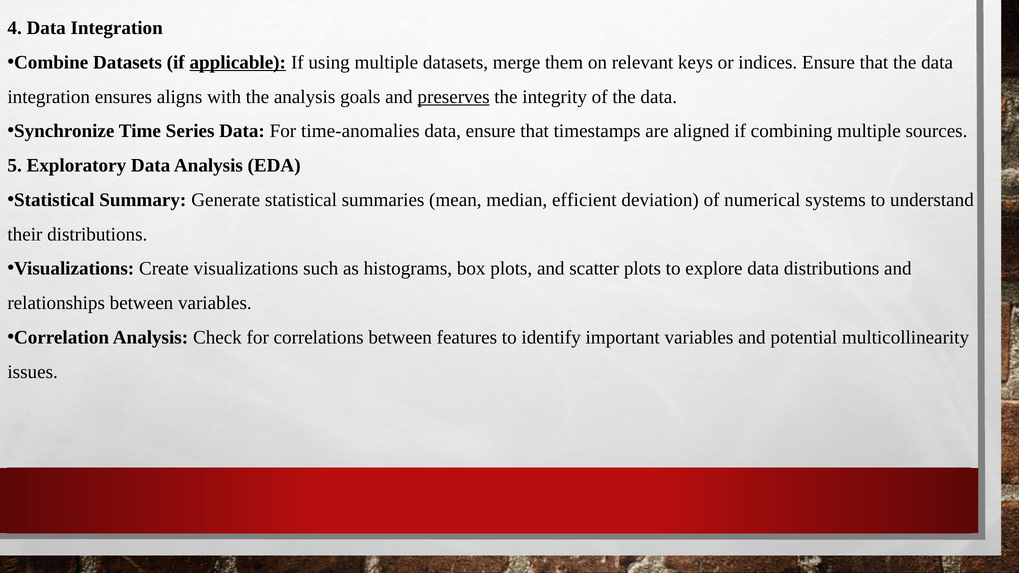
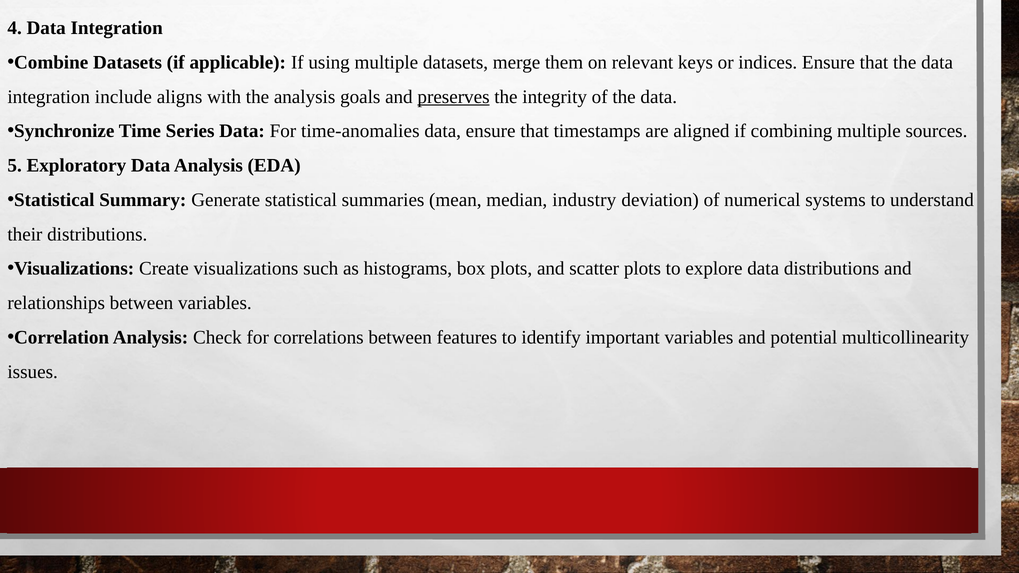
applicable underline: present -> none
ensures: ensures -> include
efficient: efficient -> industry
